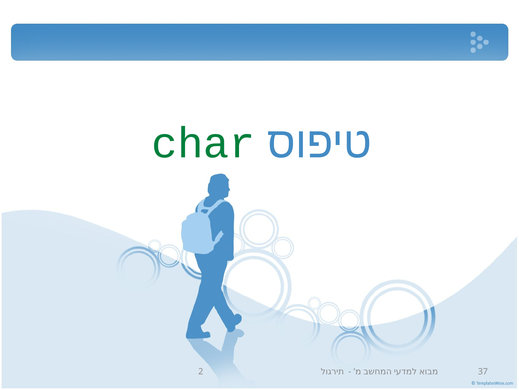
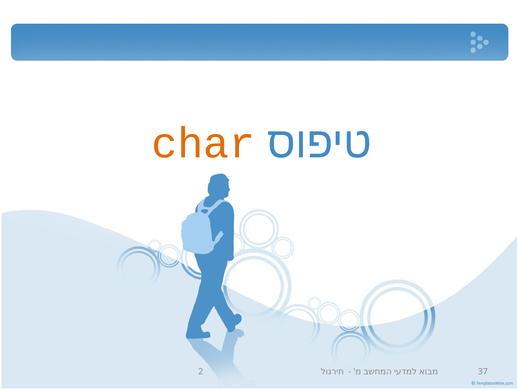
char colour: green -> orange
